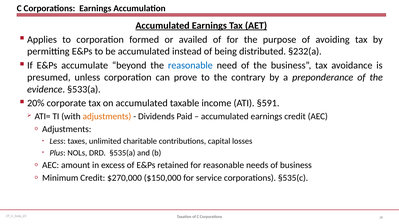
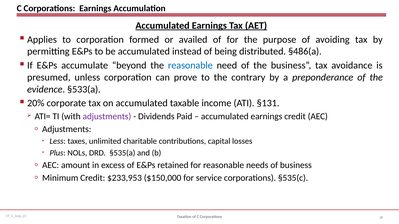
§232(a: §232(a -> §486(a
§591: §591 -> §131
adjustments at (107, 117) colour: orange -> purple
$270,000: $270,000 -> $233,953
